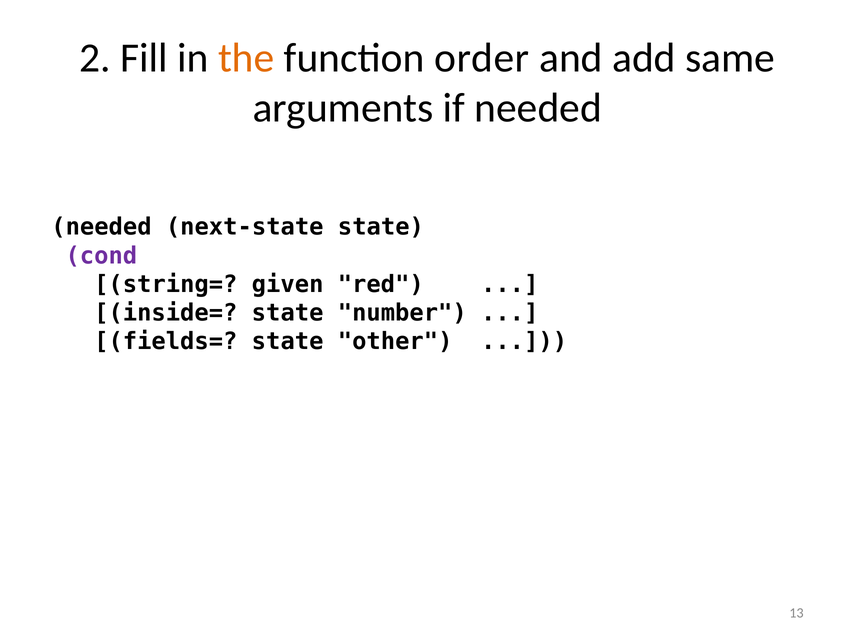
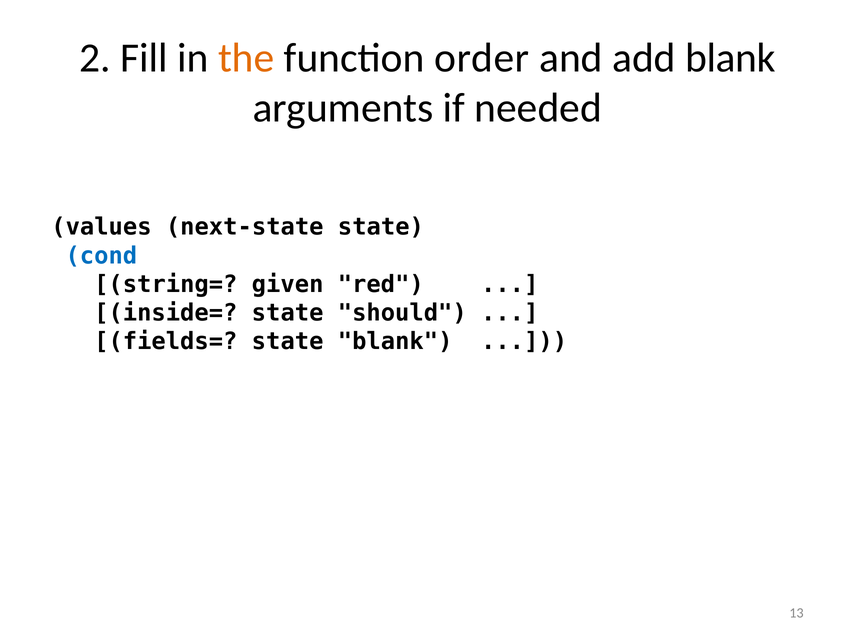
add same: same -> blank
needed at (101, 227): needed -> values
cond colour: purple -> blue
number: number -> should
state other: other -> blank
